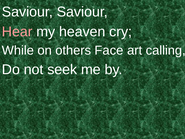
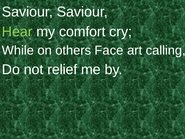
Hear colour: pink -> light green
heaven: heaven -> comfort
seek: seek -> relief
